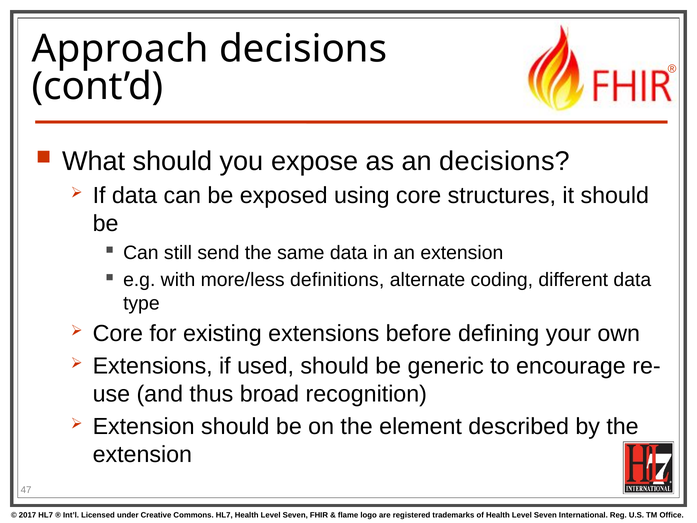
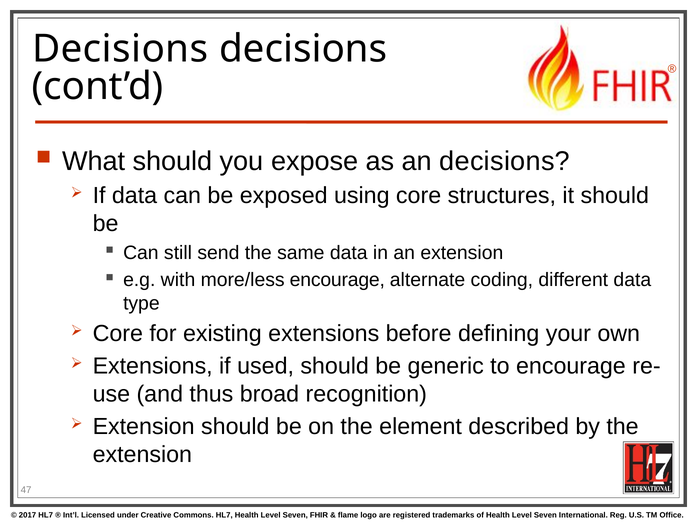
Approach at (120, 49): Approach -> Decisions
more/less definitions: definitions -> encourage
